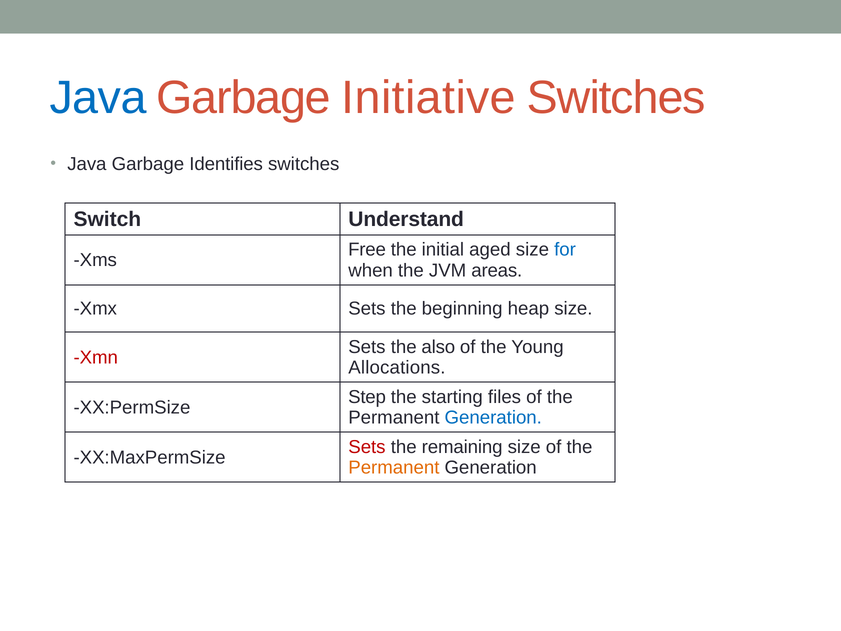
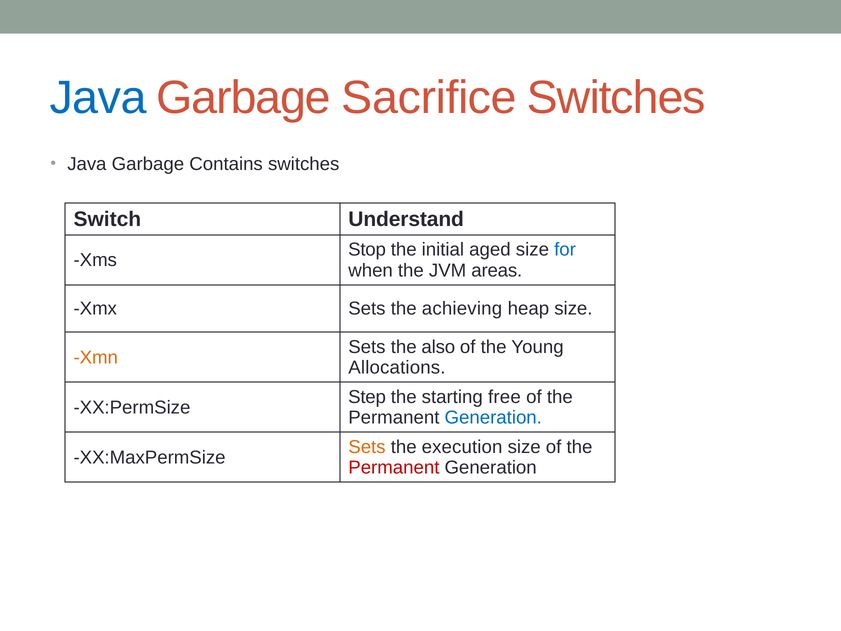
Initiative: Initiative -> Sacrifice
Identifies: Identifies -> Contains
Free: Free -> Stop
beginning: beginning -> achieving
Xmn colour: red -> orange
files: files -> free
Sets at (367, 447) colour: red -> orange
remaining: remaining -> execution
Permanent at (394, 468) colour: orange -> red
